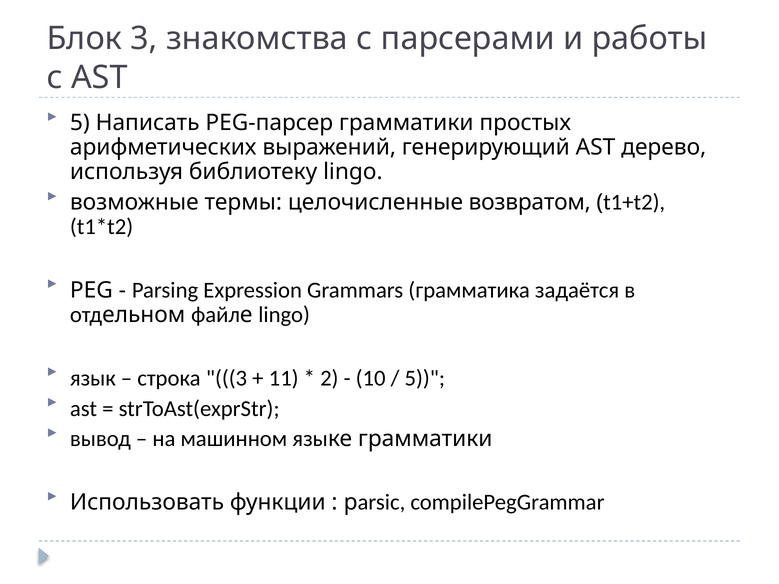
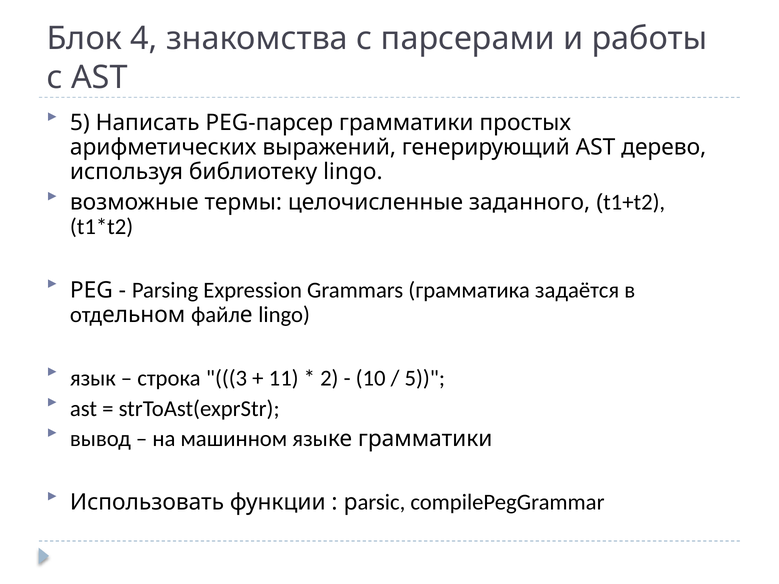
Блок 3: 3 -> 4
возвратом: возвратом -> заданного
